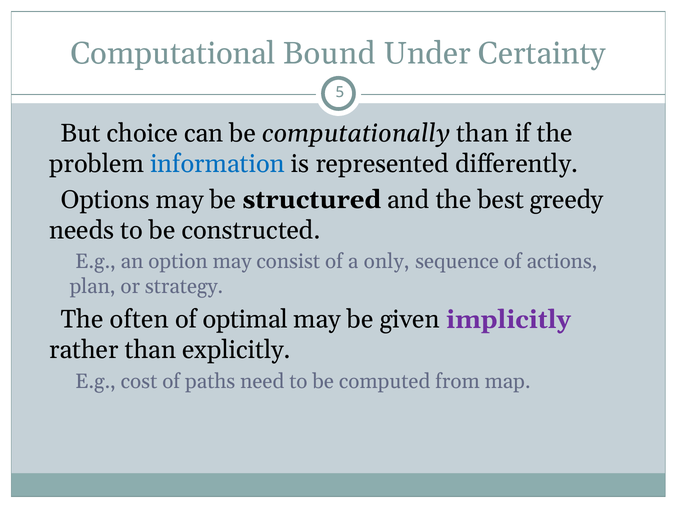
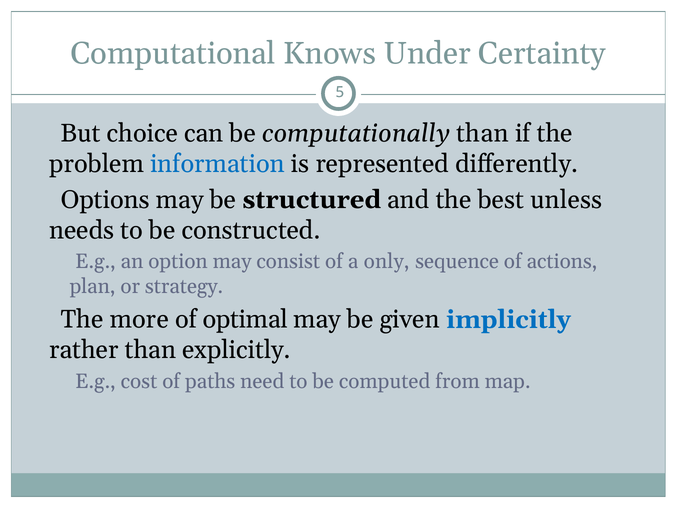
Bound: Bound -> Knows
greedy: greedy -> unless
often: often -> more
implicitly colour: purple -> blue
